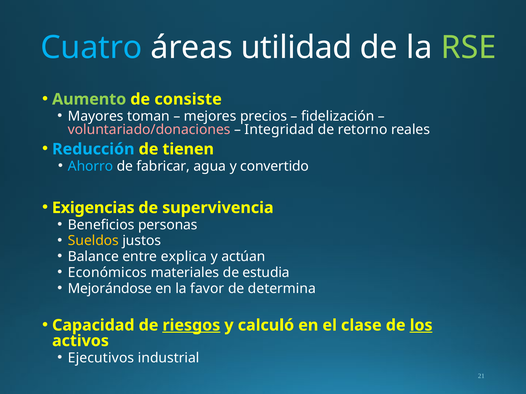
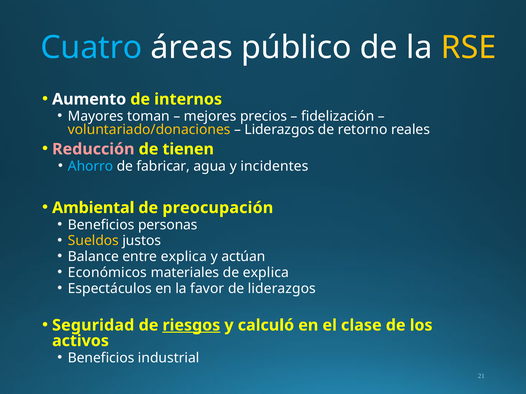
utilidad: utilidad -> público
RSE colour: light green -> yellow
Aumento colour: light green -> white
consiste: consiste -> internos
voluntariado/donaciones colour: pink -> yellow
Integridad at (279, 130): Integridad -> Liderazgos
Reducción colour: light blue -> pink
convertido: convertido -> incidentes
Exigencias: Exigencias -> Ambiental
supervivencia: supervivencia -> preocupación
de estudia: estudia -> explica
Mejorándose: Mejorándose -> Espectáculos
de determina: determina -> liderazgos
Capacidad: Capacidad -> Seguridad
los underline: present -> none
Ejecutivos at (101, 358): Ejecutivos -> Beneficios
